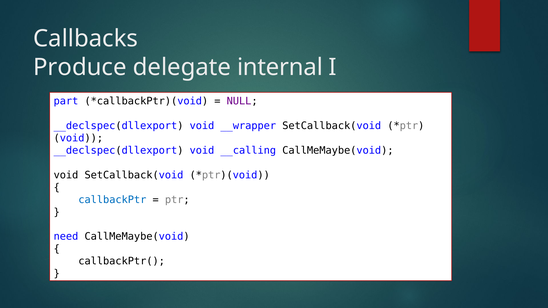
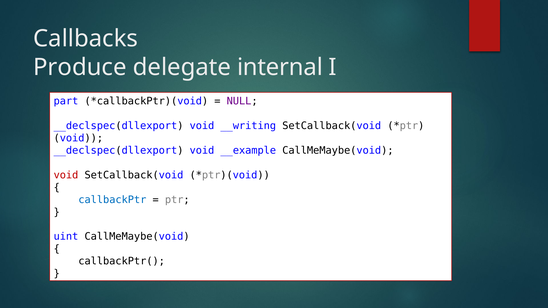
__wrapper: __wrapper -> __writing
__calling: __calling -> __example
void at (66, 175) colour: black -> red
need: need -> uint
